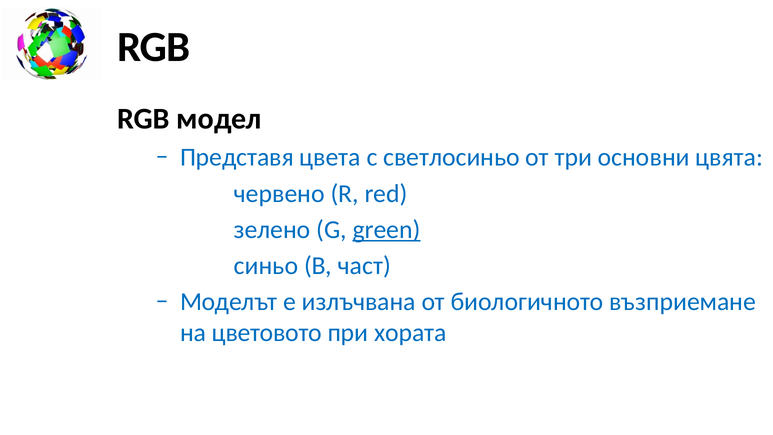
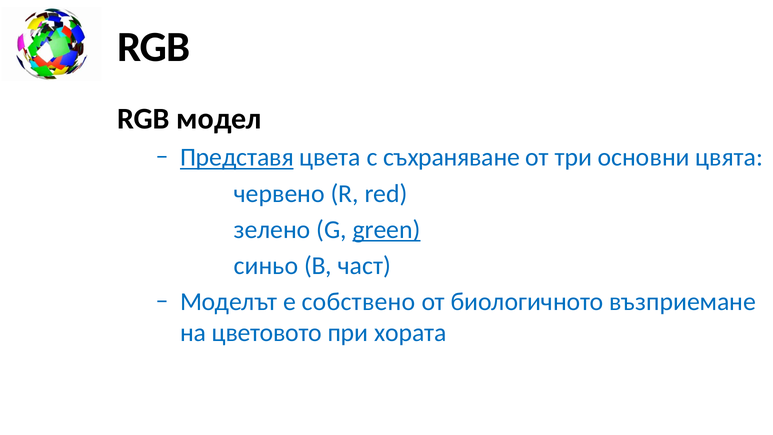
Представя underline: none -> present
светлосиньо: светлосиньо -> съхраняване
излъчвана: излъчвана -> собствено
